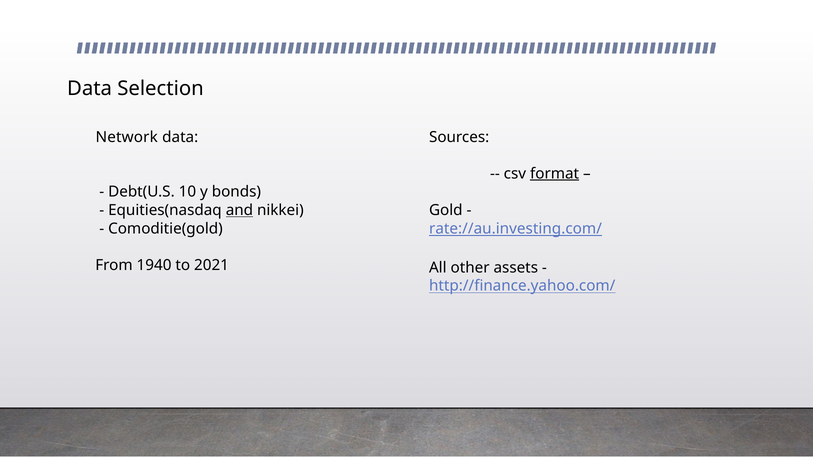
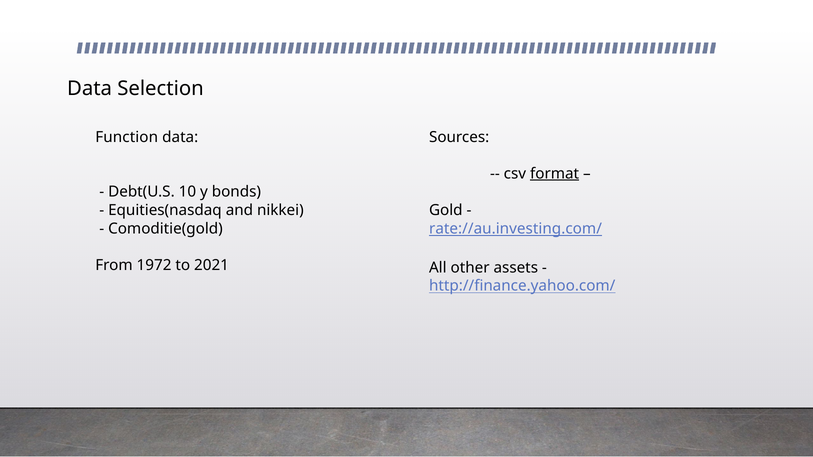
Network: Network -> Function
and underline: present -> none
1940: 1940 -> 1972
